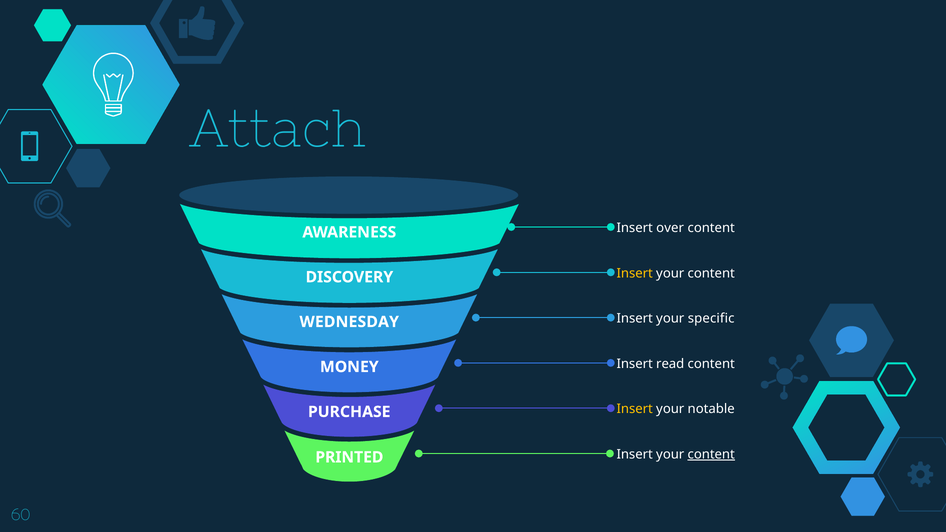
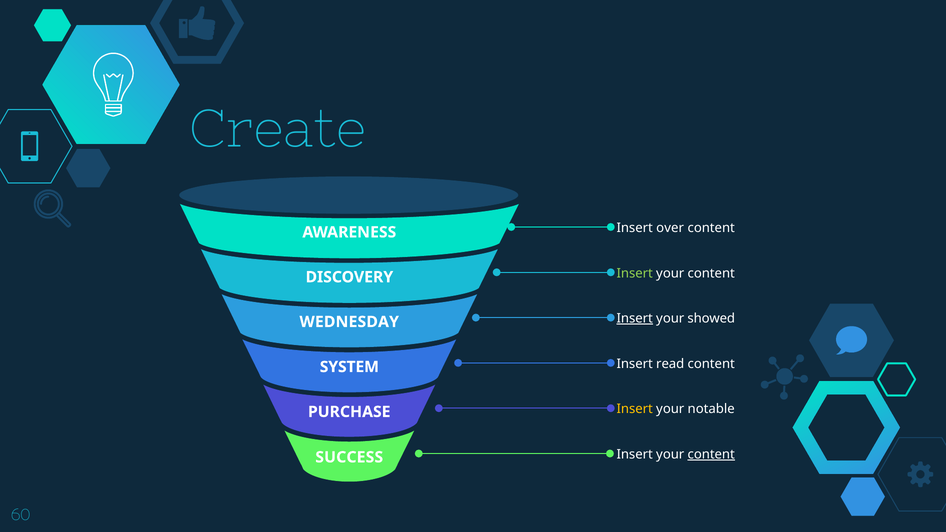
Attach: Attach -> Create
Insert at (635, 273) colour: yellow -> light green
Insert at (635, 319) underline: none -> present
specific: specific -> showed
MONEY: MONEY -> SYSTEM
PRINTED: PRINTED -> SUCCESS
